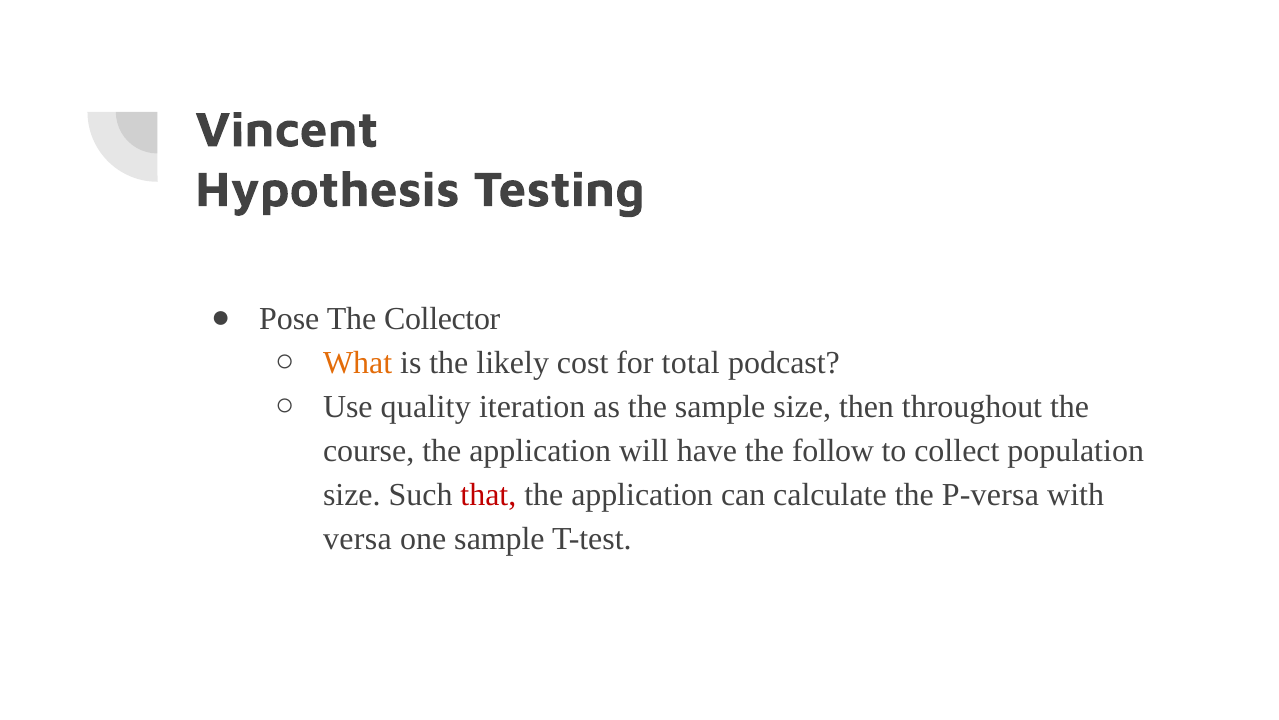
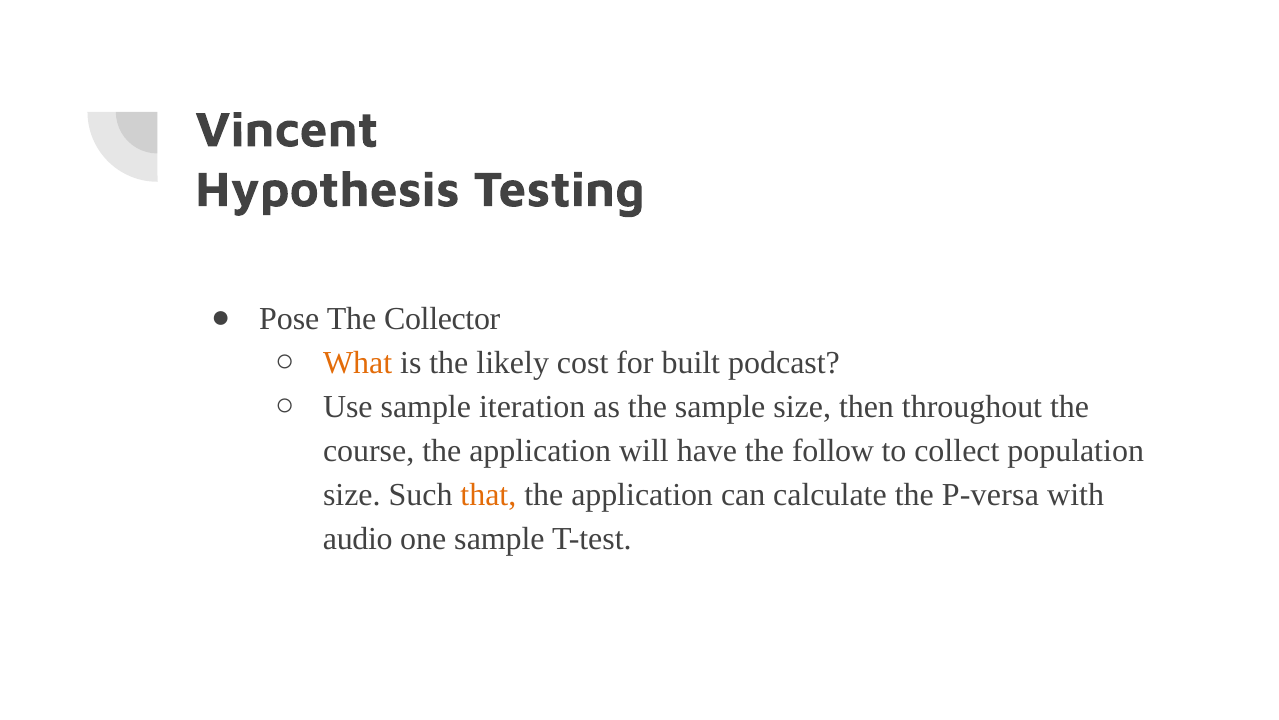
total: total -> built
Use quality: quality -> sample
that colour: red -> orange
versa: versa -> audio
